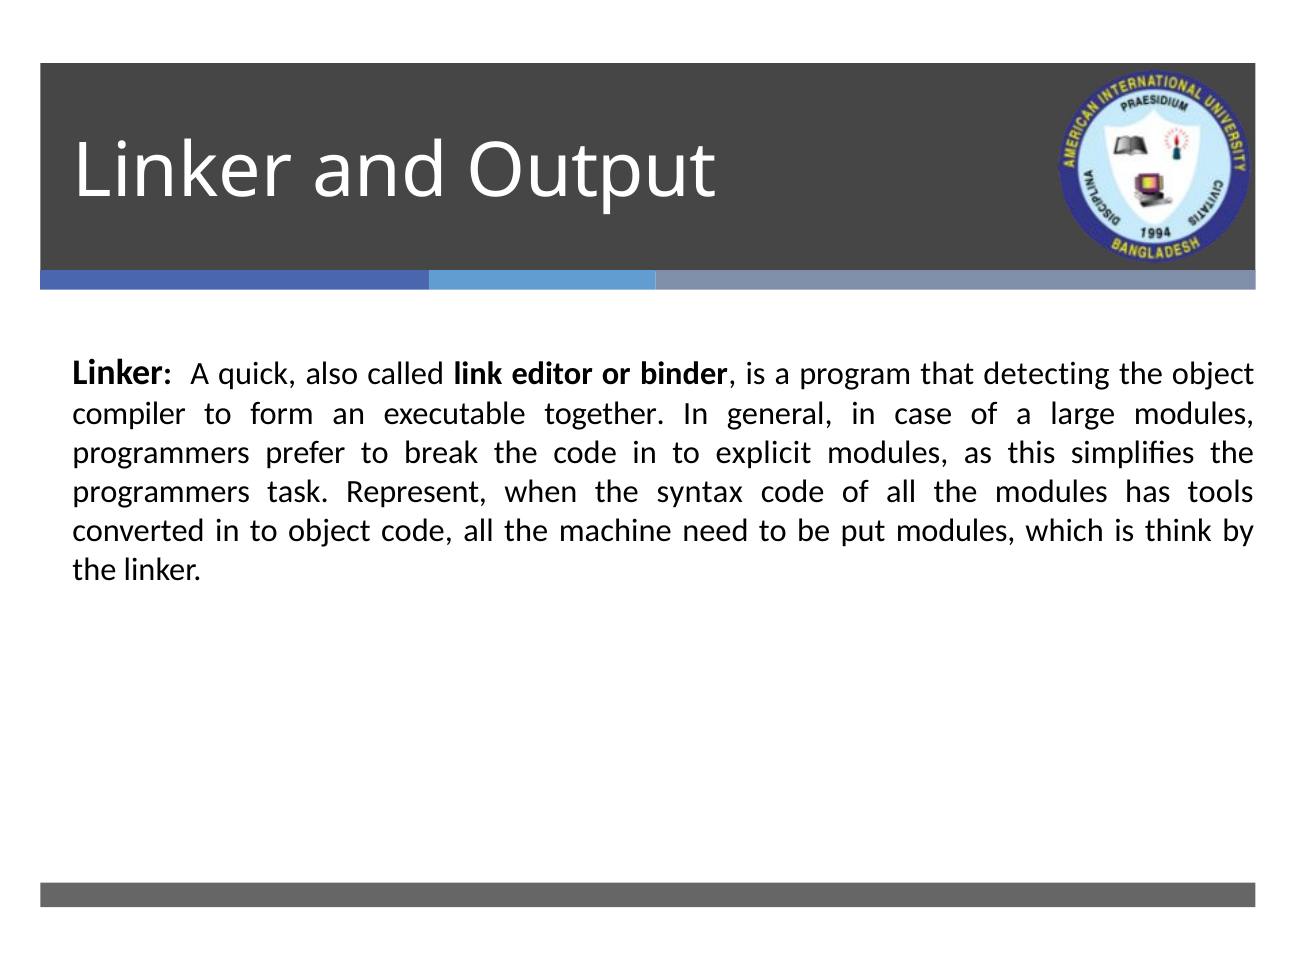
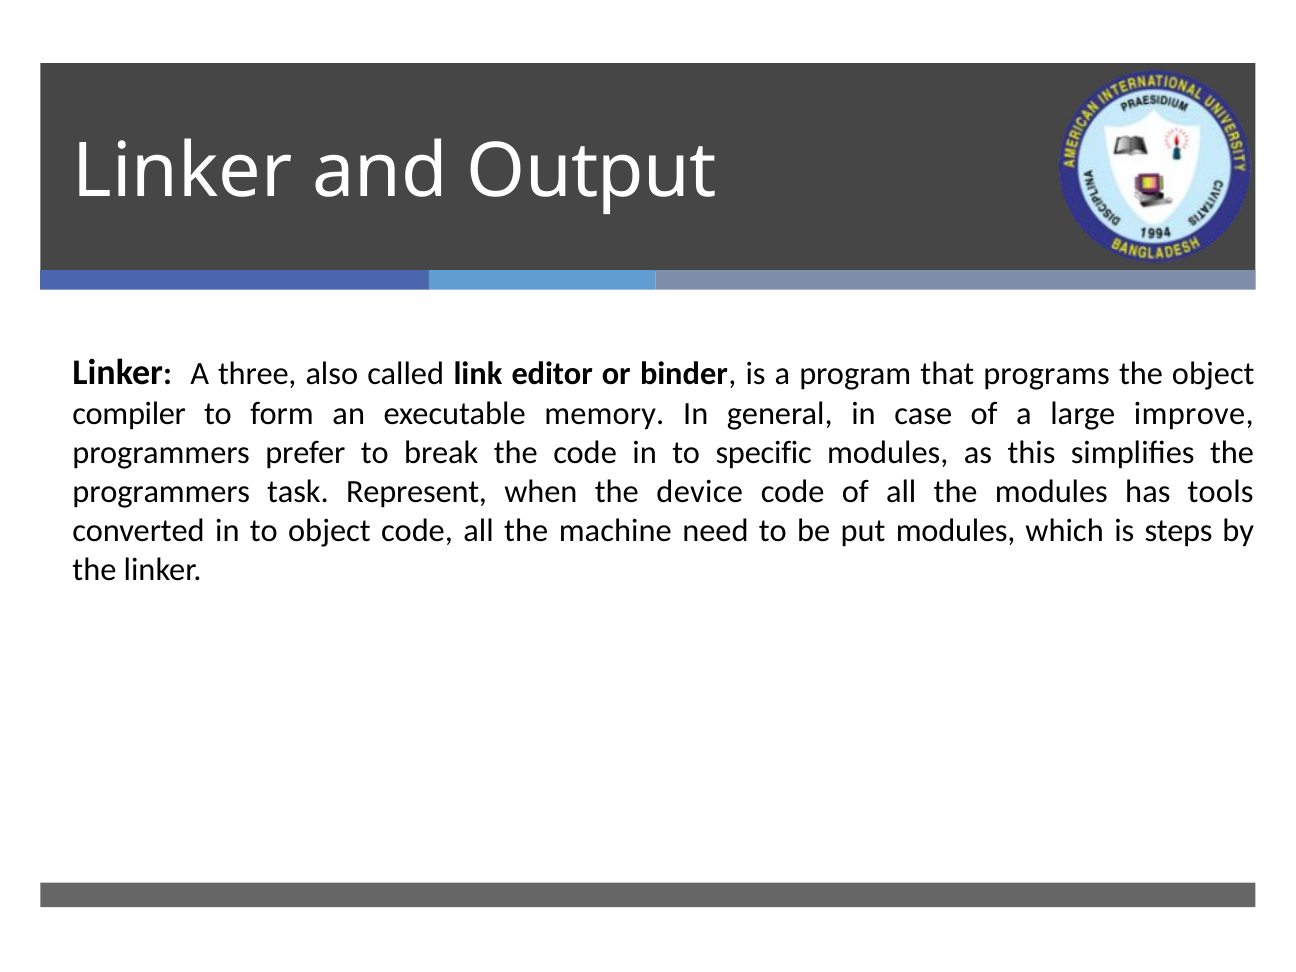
quick: quick -> three
detecting: detecting -> programs
together: together -> memory
large modules: modules -> improve
explicit: explicit -> specific
syntax: syntax -> device
think: think -> steps
